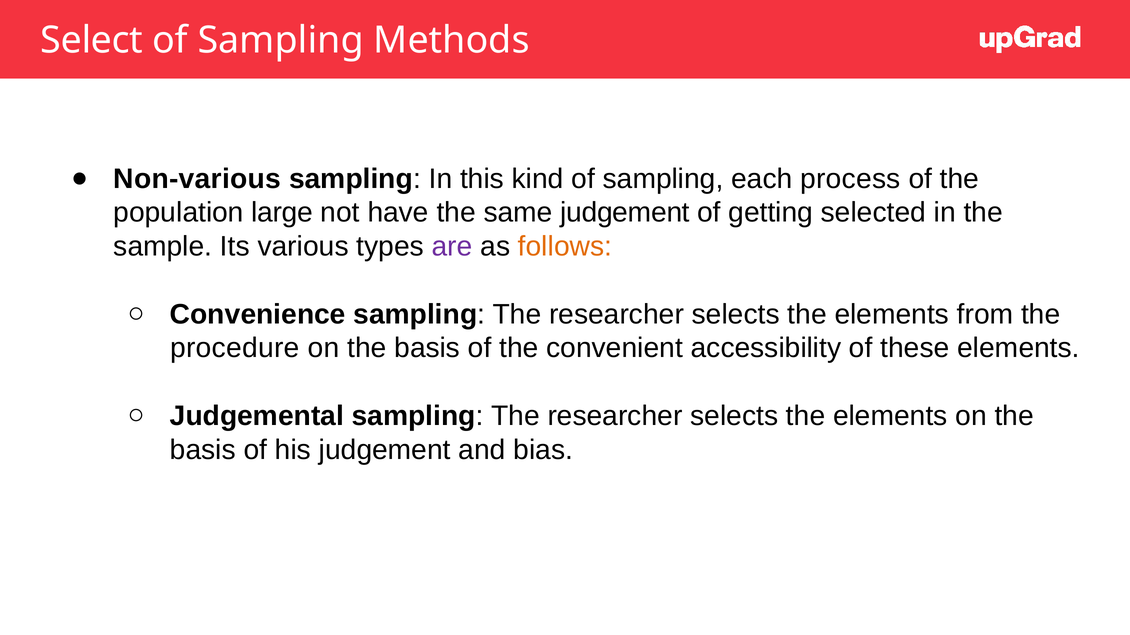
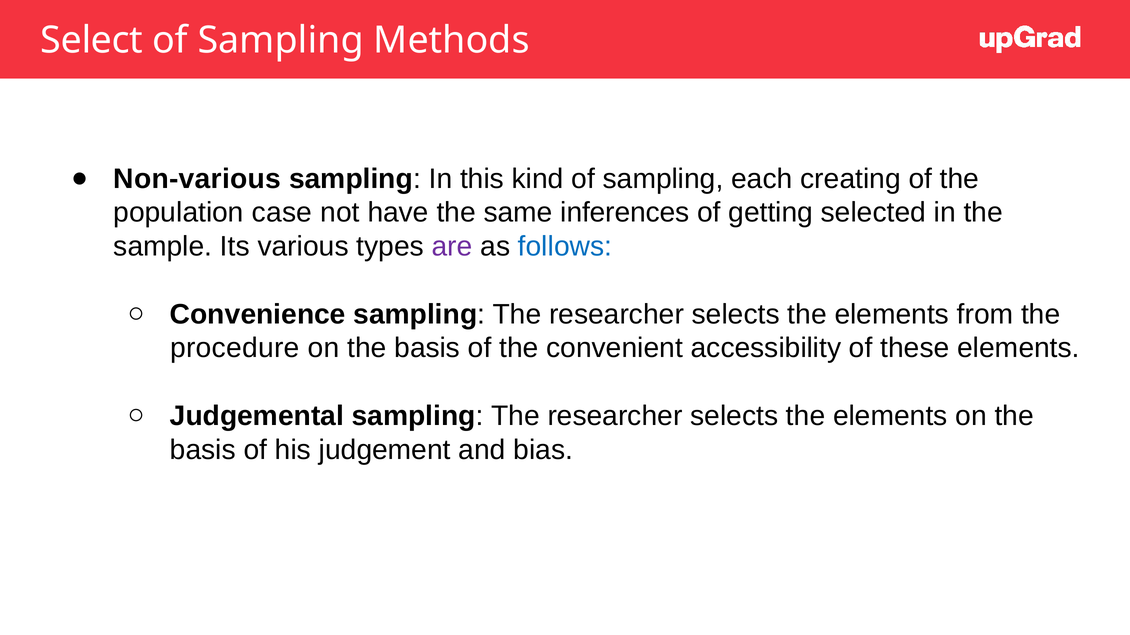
process: process -> creating
large: large -> case
same judgement: judgement -> inferences
follows colour: orange -> blue
